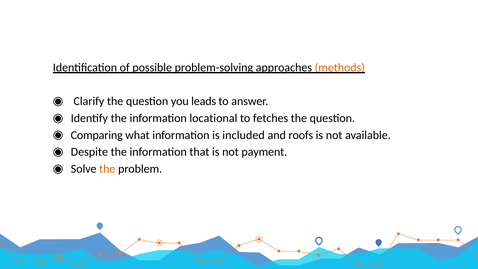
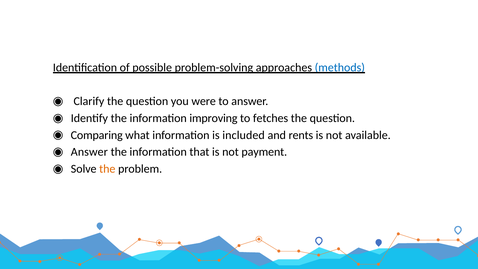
methods colour: orange -> blue
leads: leads -> were
locational: locational -> improving
roofs: roofs -> rents
Despite at (89, 152): Despite -> Answer
